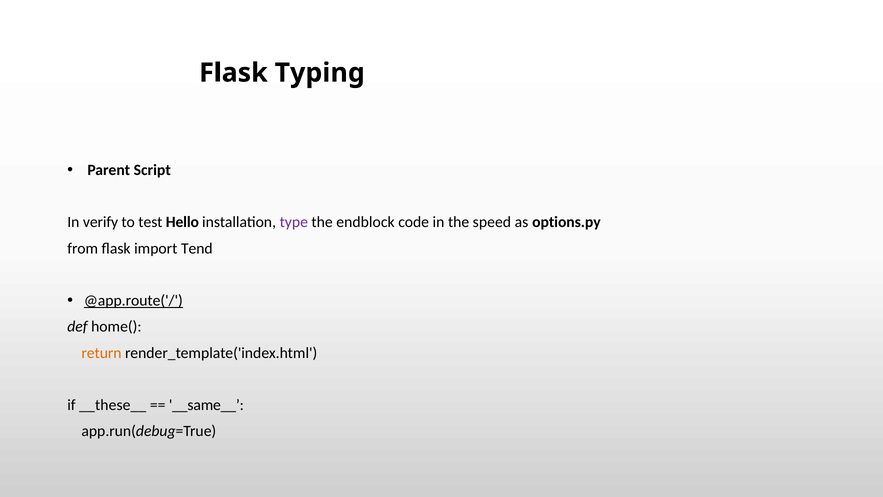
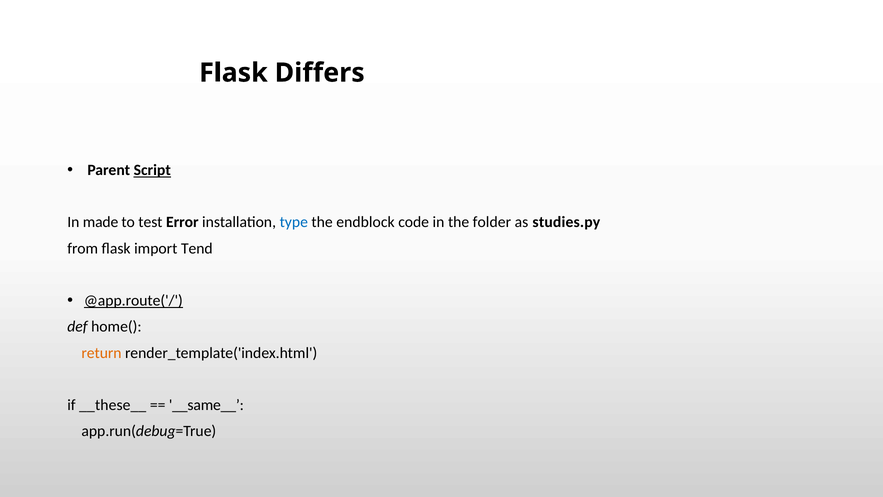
Typing: Typing -> Differs
Script underline: none -> present
verify: verify -> made
Hello: Hello -> Error
type colour: purple -> blue
speed: speed -> folder
options.py: options.py -> studies.py
